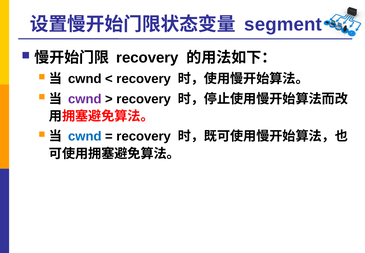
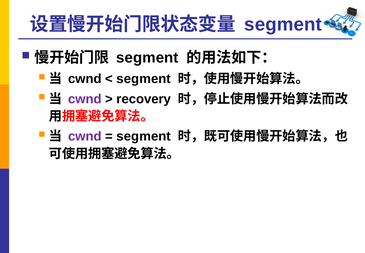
recovery at (147, 58): recovery -> segment
recovery at (144, 79): recovery -> segment
cwnd at (85, 136) colour: blue -> purple
recovery at (144, 136): recovery -> segment
